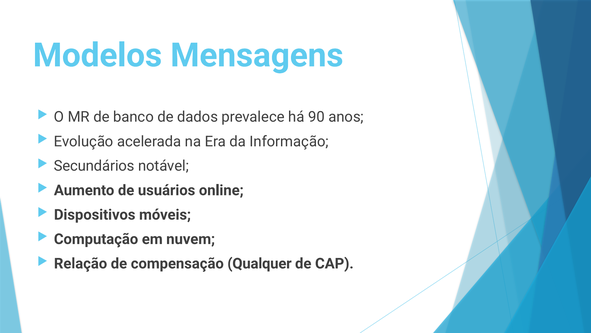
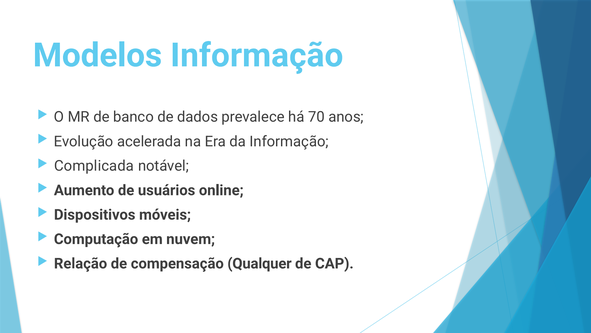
Modelos Mensagens: Mensagens -> Informação
90: 90 -> 70
Secundários: Secundários -> Complicada
